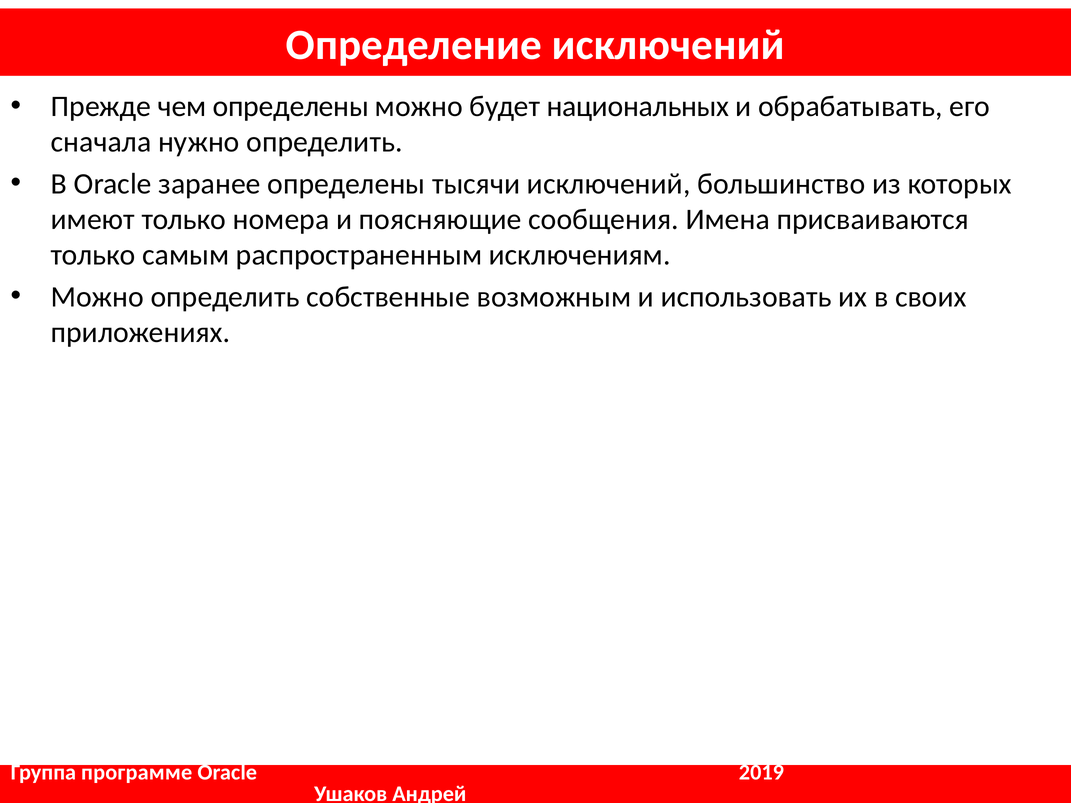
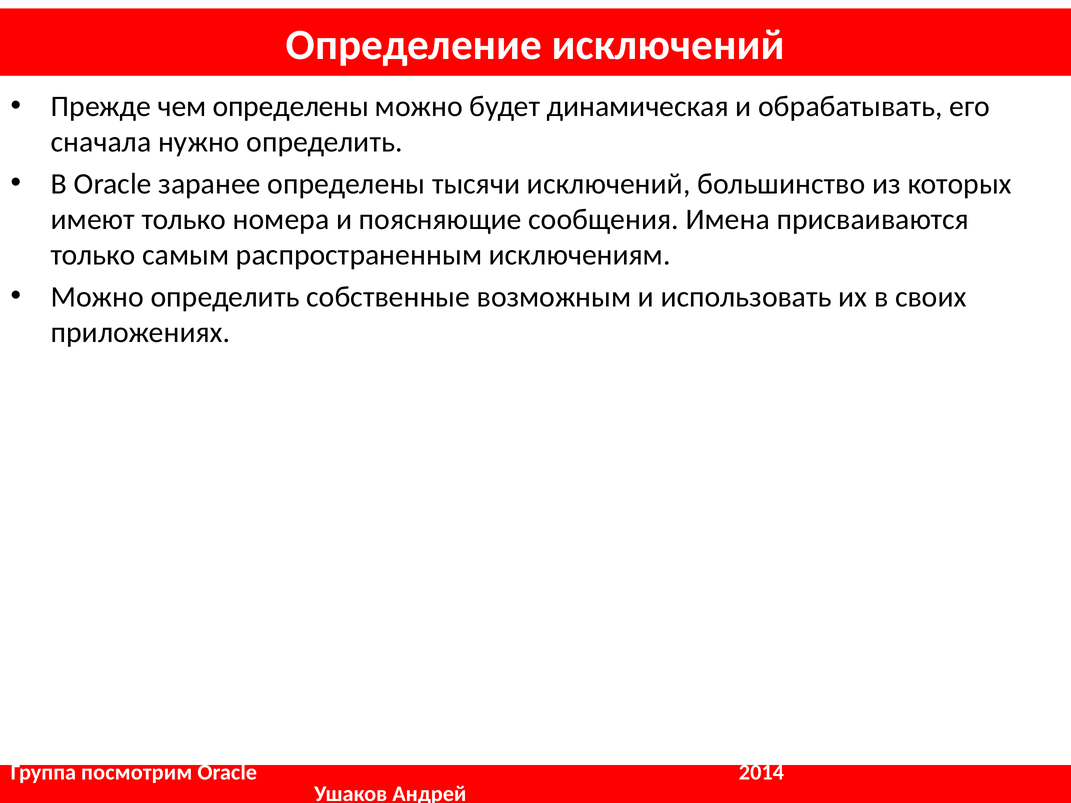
национальных: национальных -> динамическая
программе: программе -> посмотрим
2019: 2019 -> 2014
